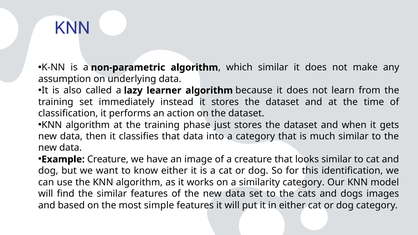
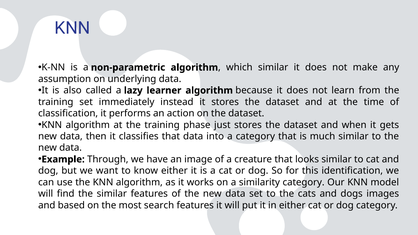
Example Creature: Creature -> Through
simple: simple -> search
